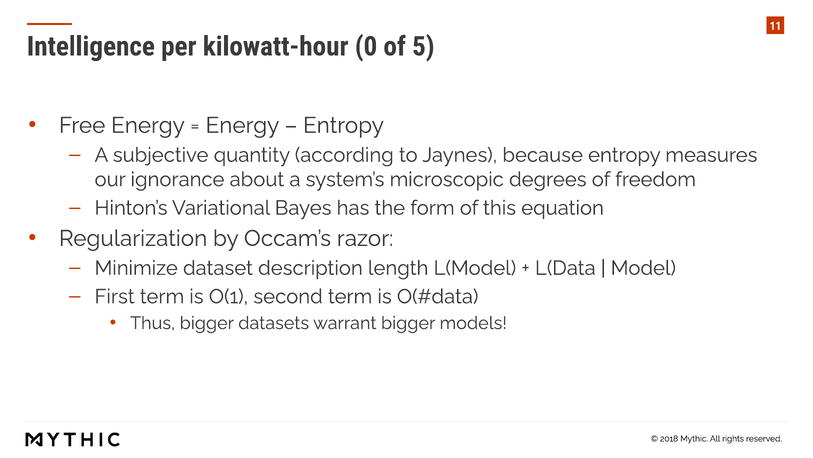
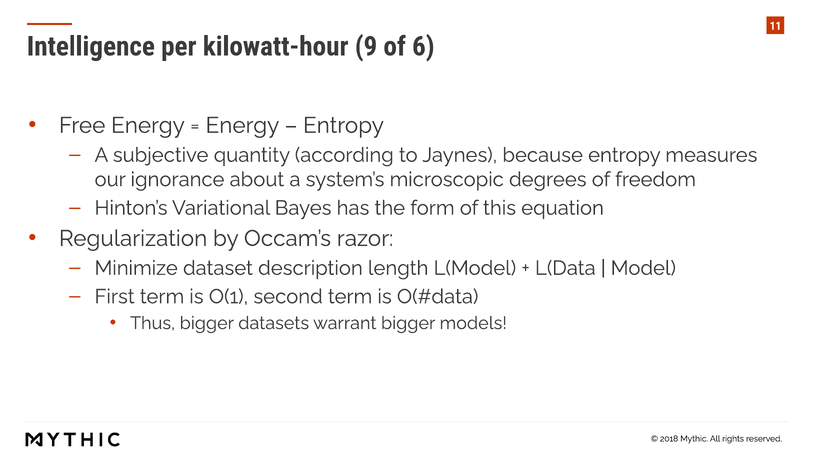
0: 0 -> 9
5: 5 -> 6
